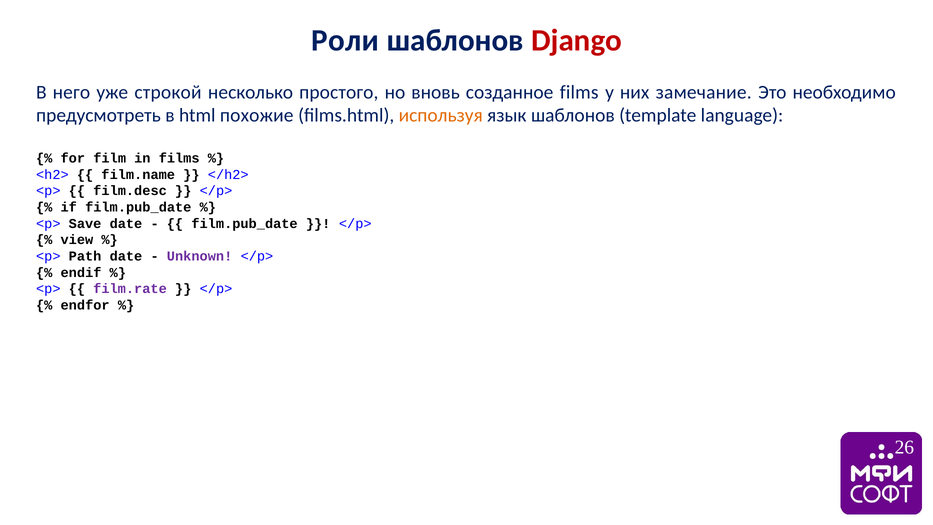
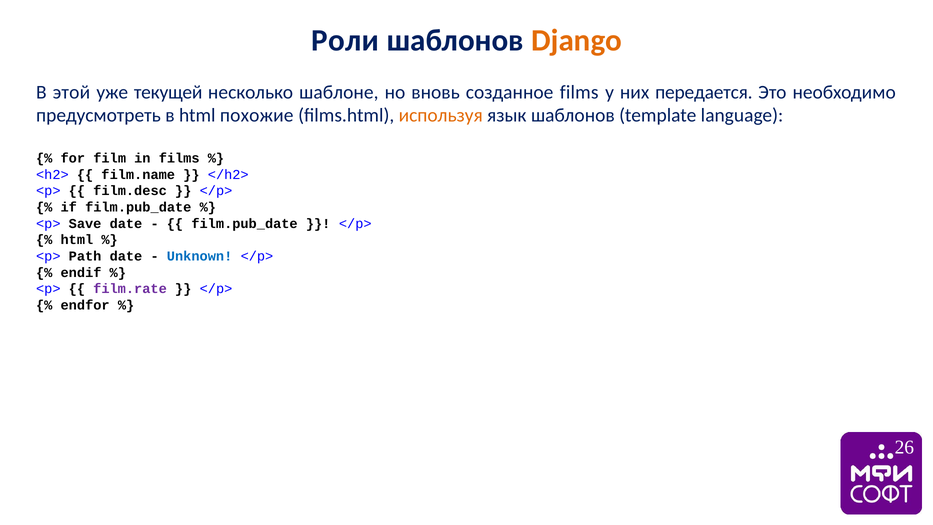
Django colour: red -> orange
него: него -> этой
строкой: строкой -> текущей
простого: простого -> шаблоне
замечание: замечание -> передается
view at (77, 240): view -> html
Unknown colour: purple -> blue
